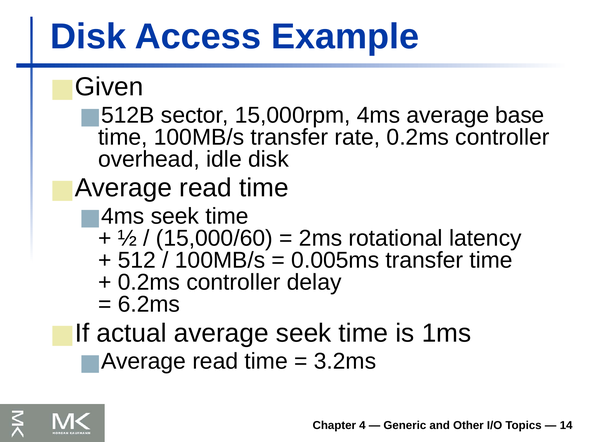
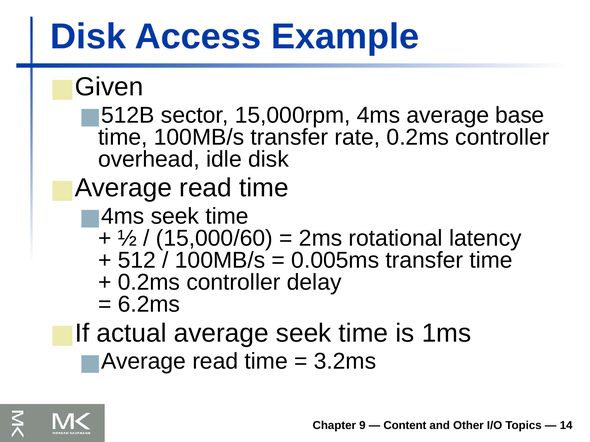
4: 4 -> 9
Generic: Generic -> Content
